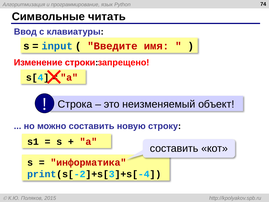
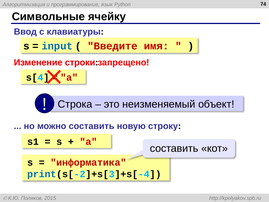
читать: читать -> ячейку
